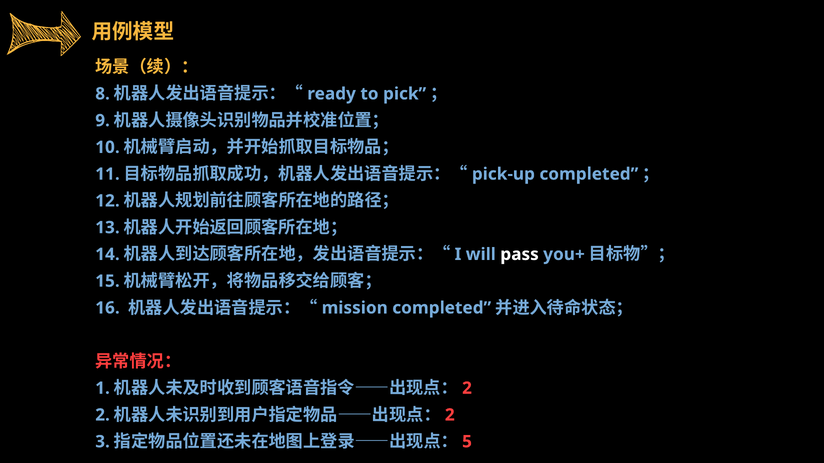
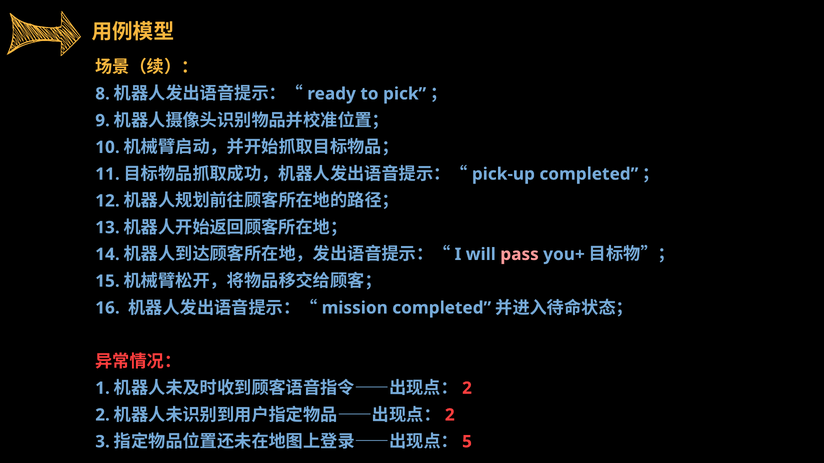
pass colour: white -> pink
